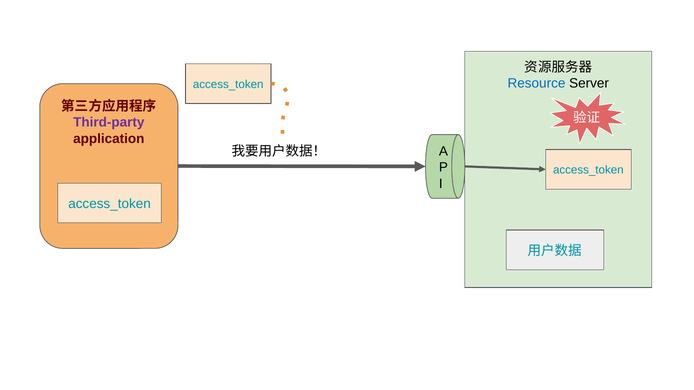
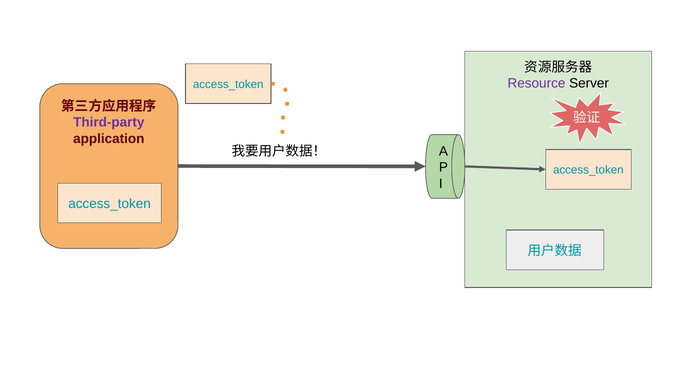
Resource colour: blue -> purple
